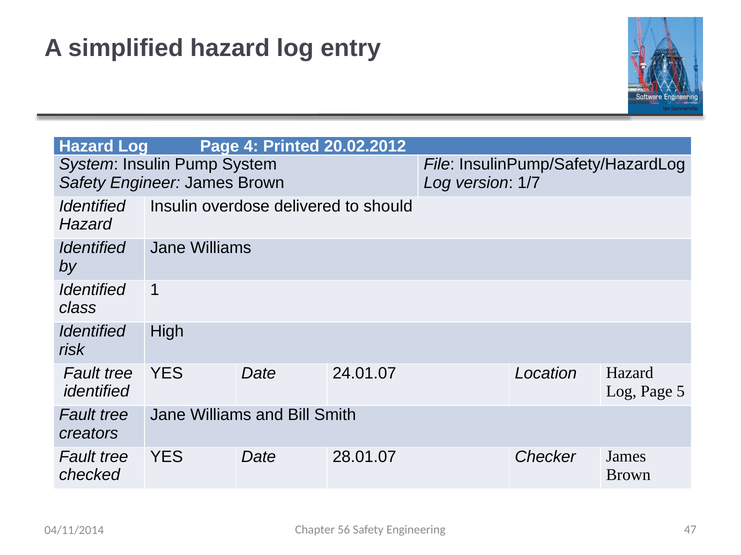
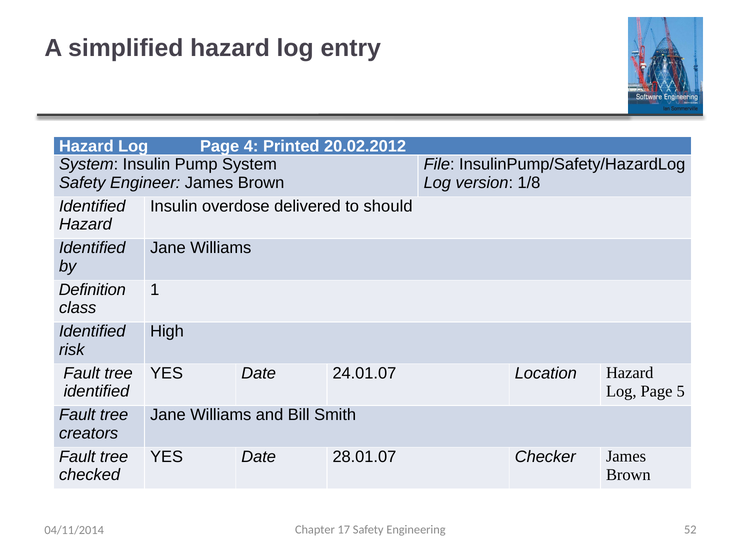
1/7: 1/7 -> 1/8
Identified at (92, 290): Identified -> Definition
56: 56 -> 17
47: 47 -> 52
